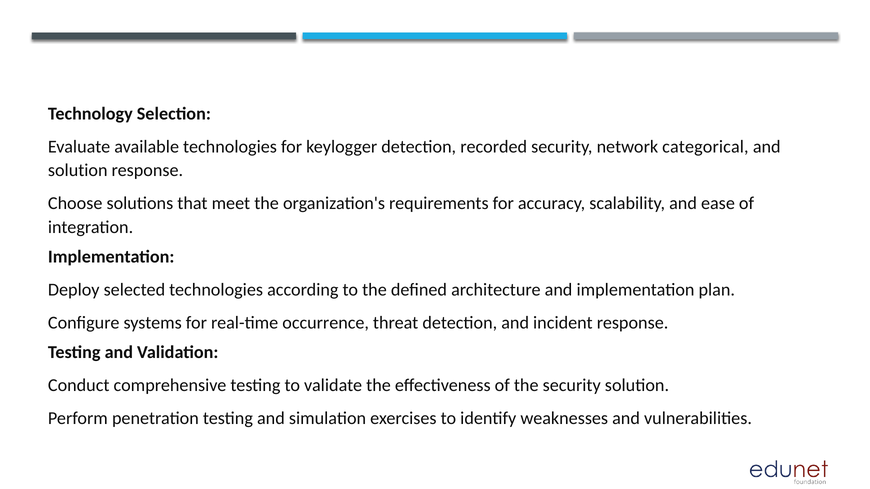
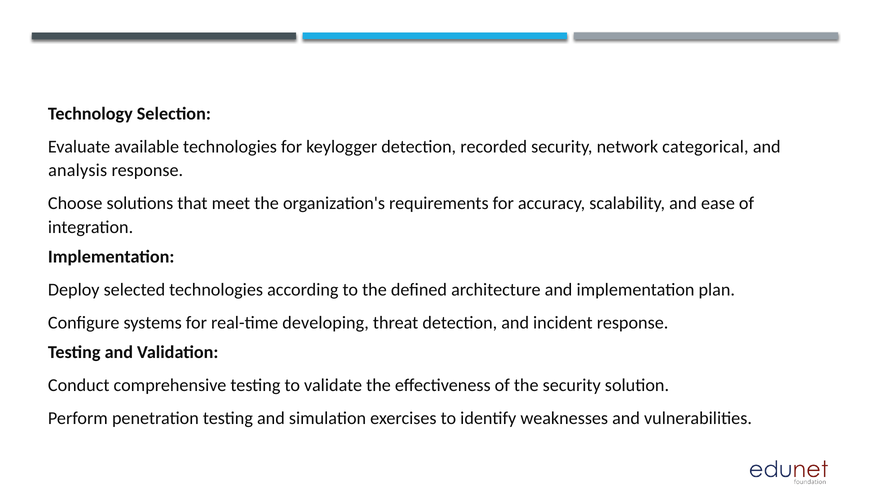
solution at (78, 171): solution -> analysis
occurrence: occurrence -> developing
